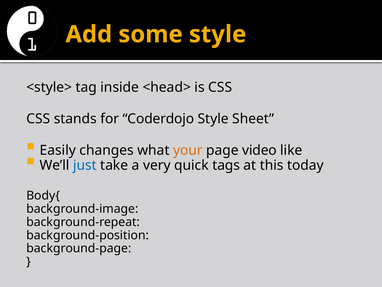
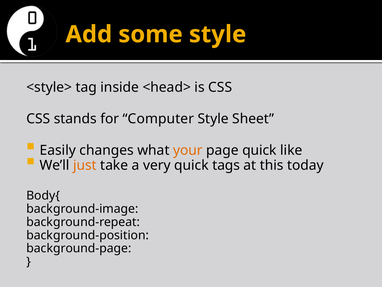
Coderdojo: Coderdojo -> Computer
page video: video -> quick
just colour: blue -> orange
